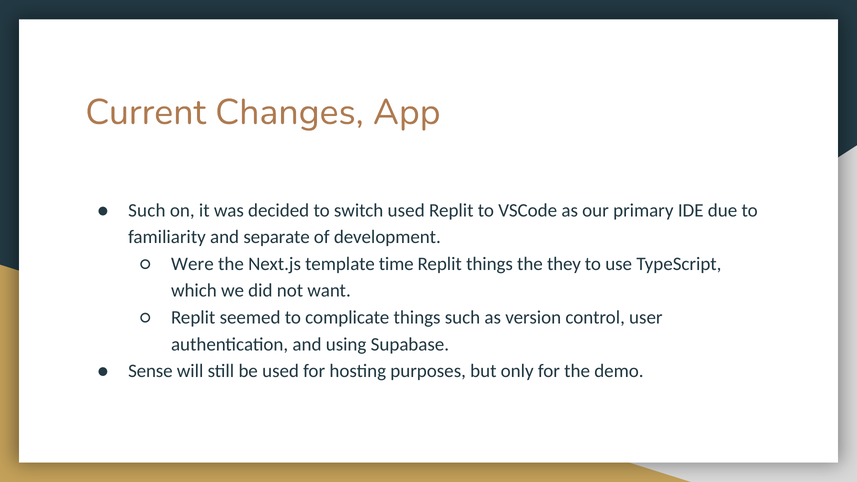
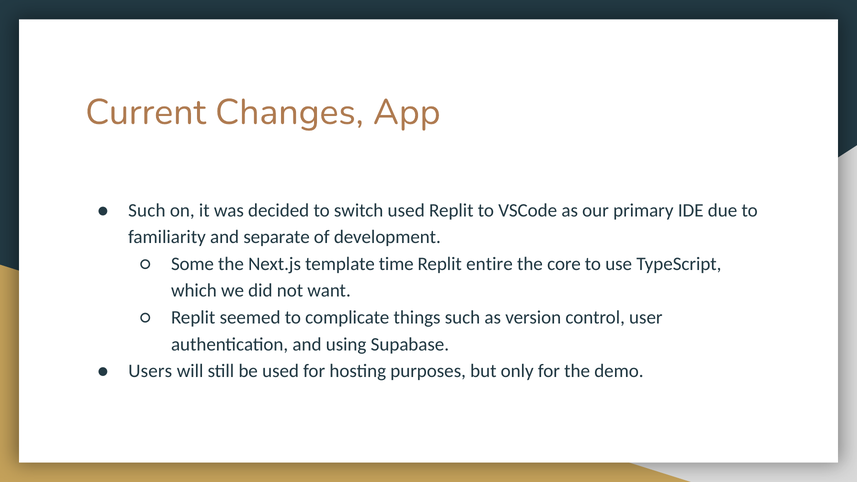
Were: Were -> Some
Replit things: things -> entire
they: they -> core
Sense: Sense -> Users
